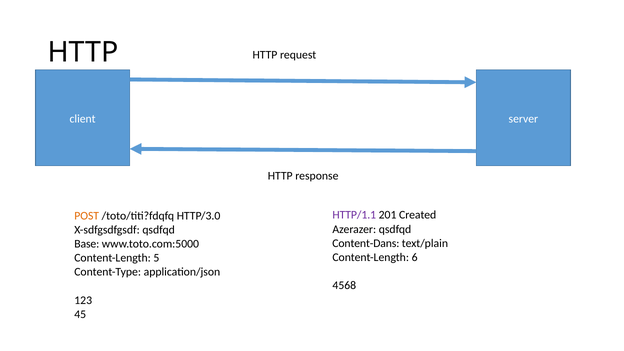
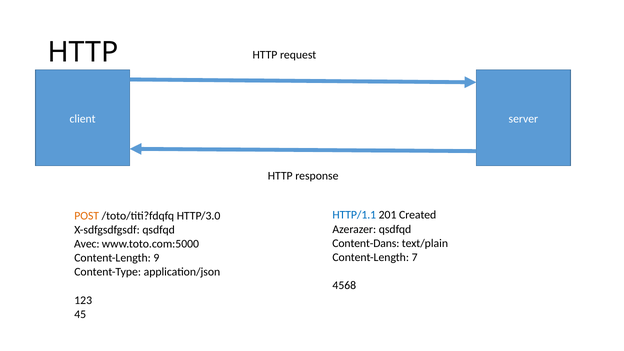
HTTP/1.1 colour: purple -> blue
Base: Base -> Avec
6: 6 -> 7
5: 5 -> 9
